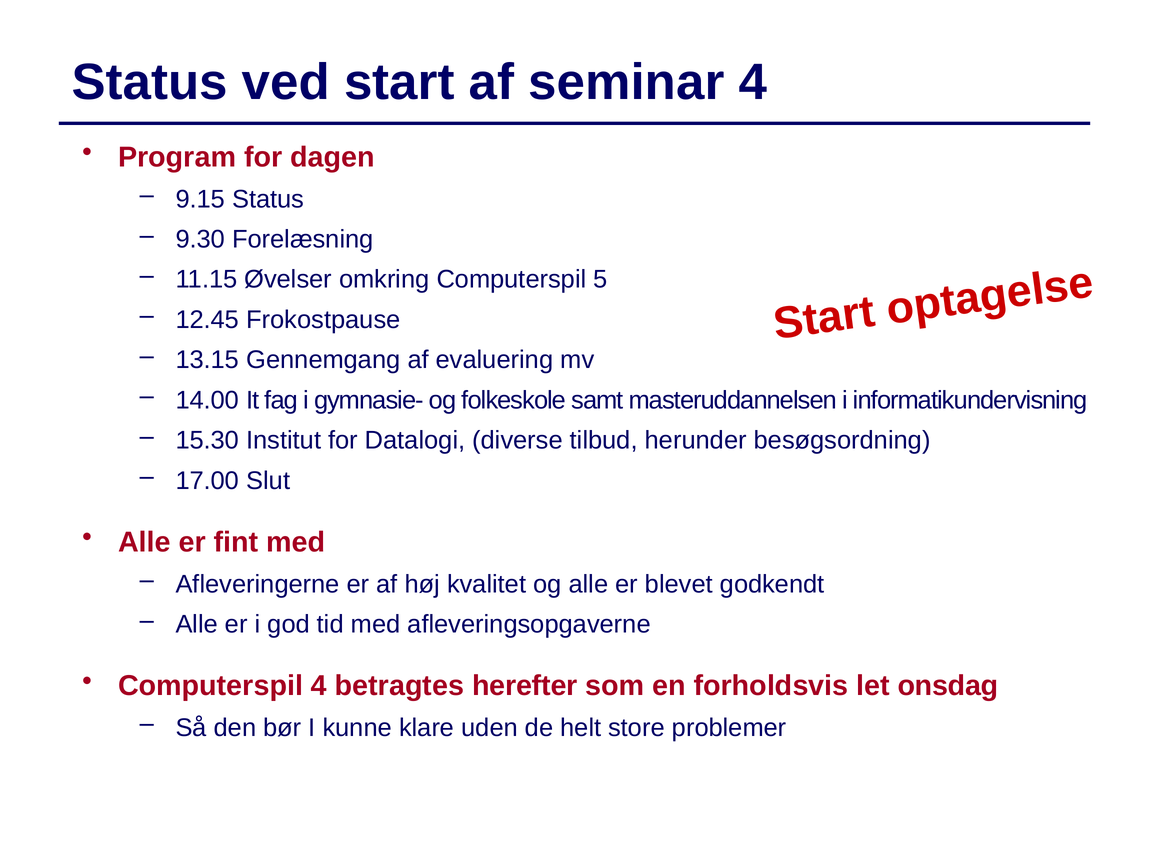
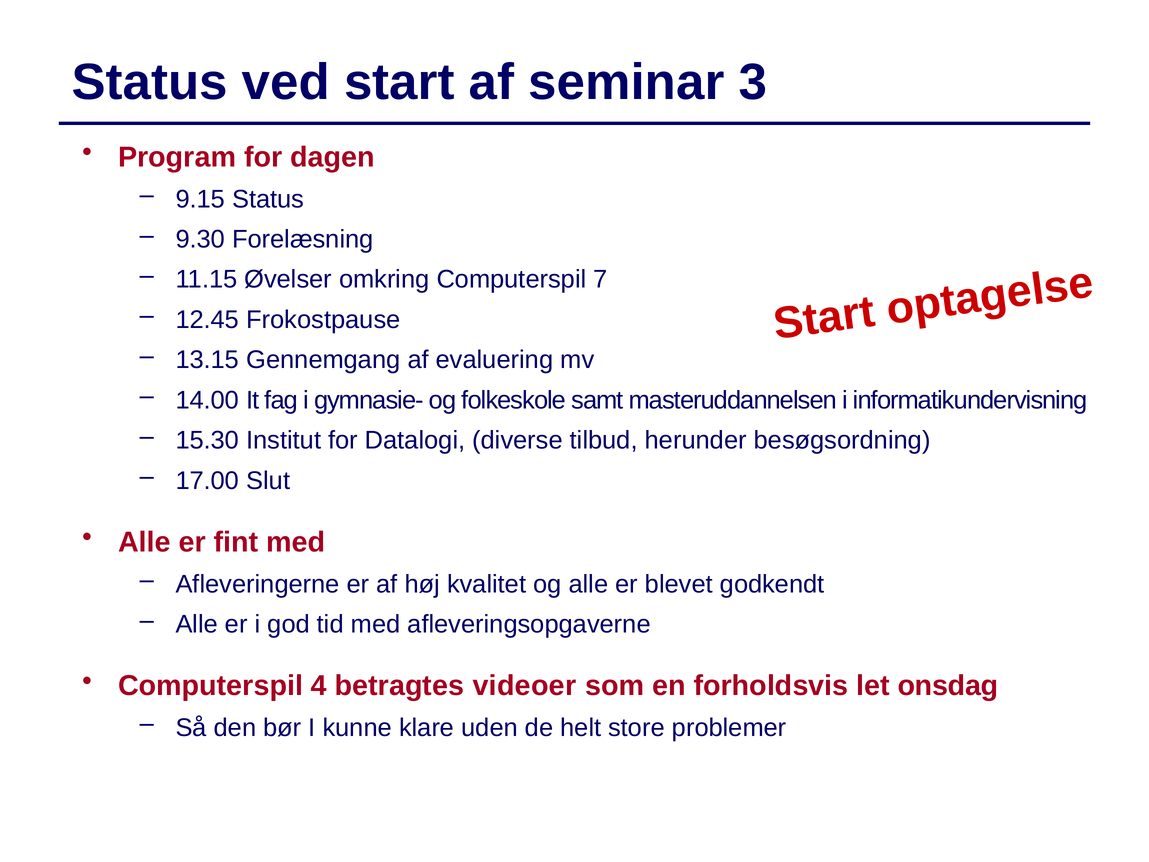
seminar 4: 4 -> 3
5: 5 -> 7
herefter: herefter -> videoer
